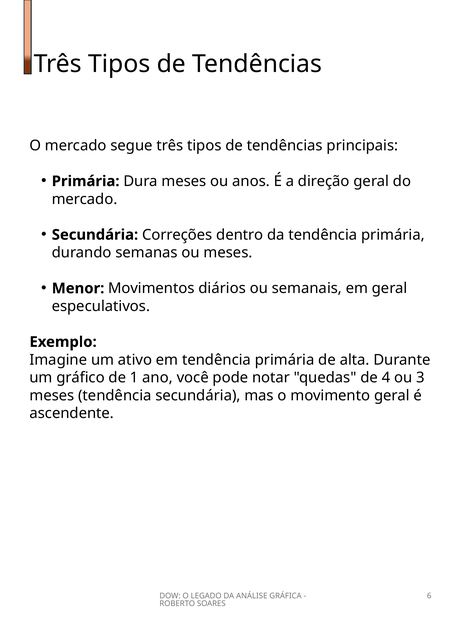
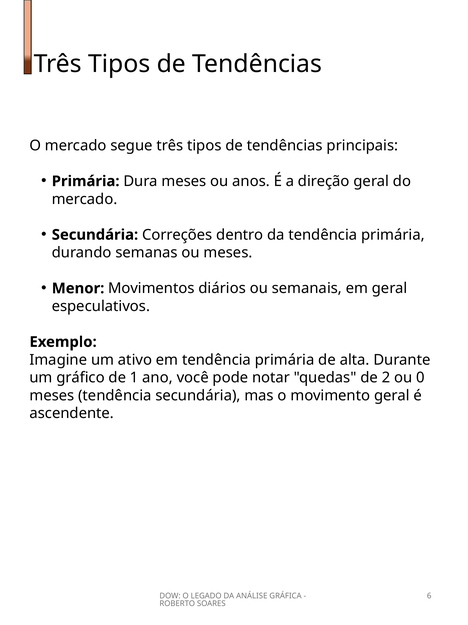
4: 4 -> 2
3: 3 -> 0
